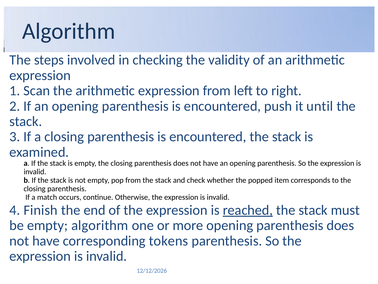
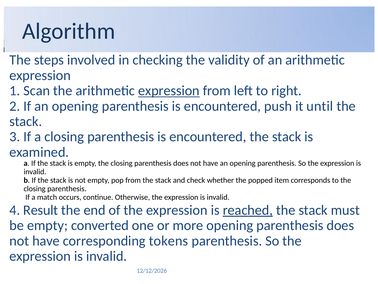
expression at (169, 91) underline: none -> present
Finish: Finish -> Result
empty algorithm: algorithm -> converted
